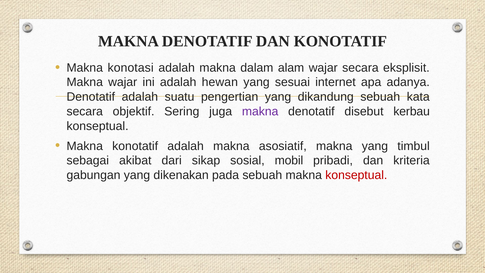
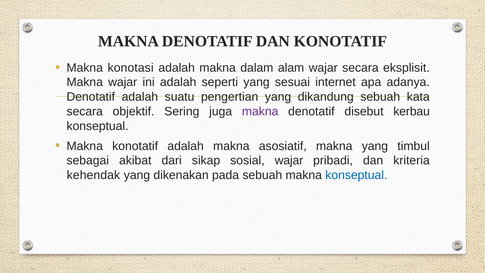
hewan: hewan -> seperti
sosial mobil: mobil -> wajar
gabungan: gabungan -> kehendak
konseptual at (356, 175) colour: red -> blue
